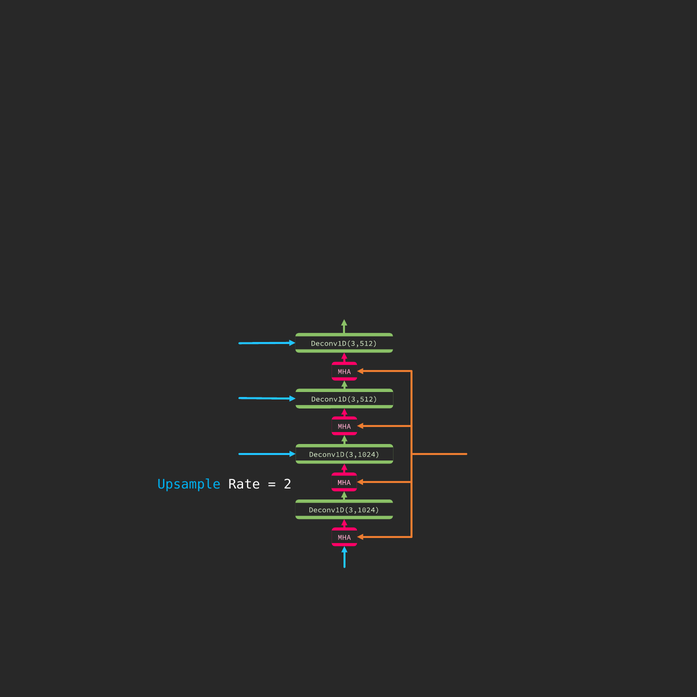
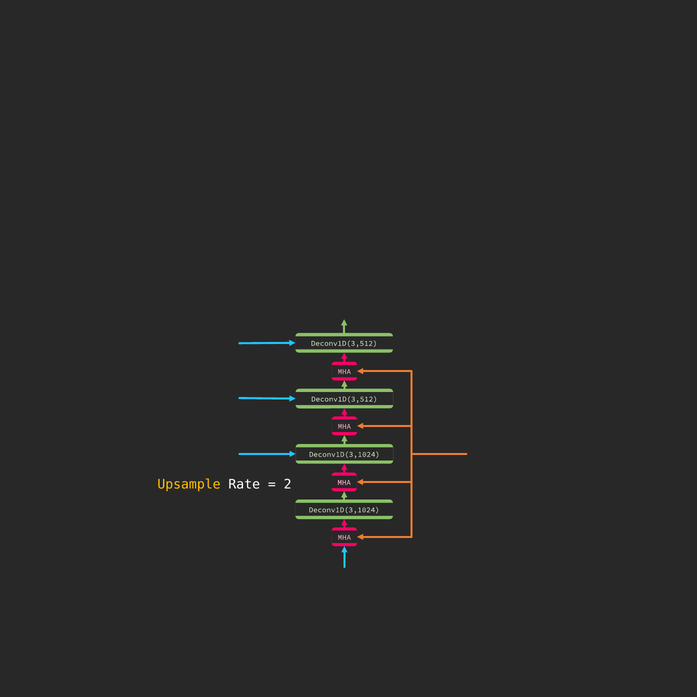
Upsample colour: light blue -> yellow
